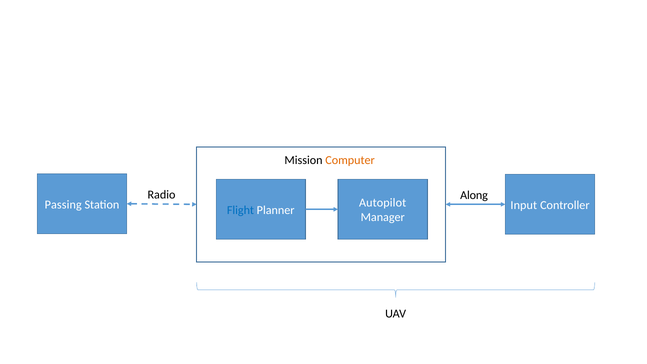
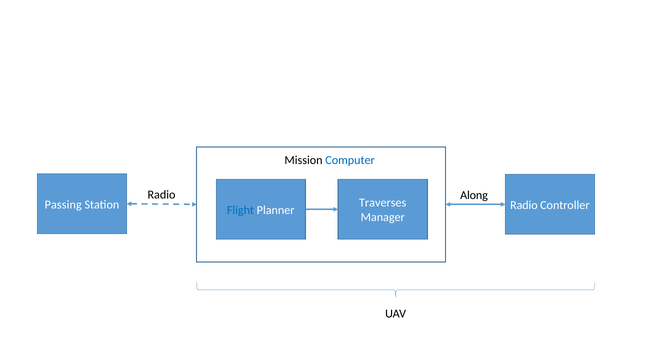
Computer colour: orange -> blue
Autopilot: Autopilot -> Traverses
Input at (524, 205): Input -> Radio
